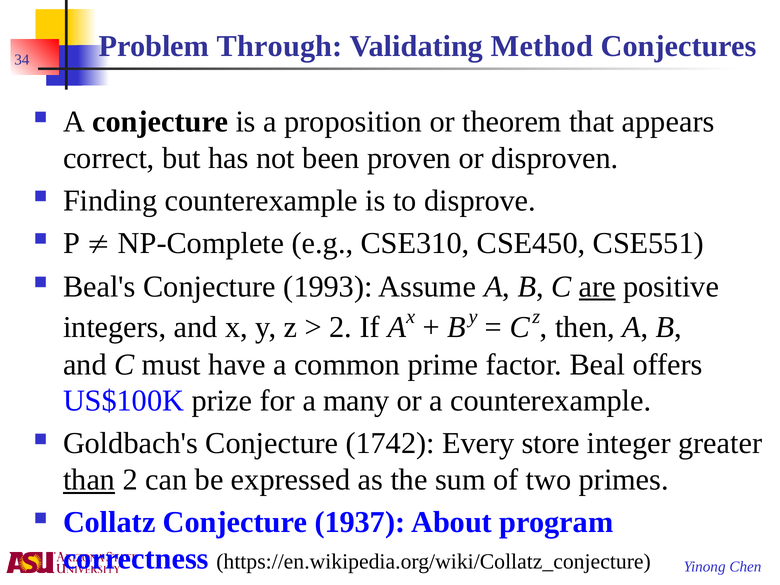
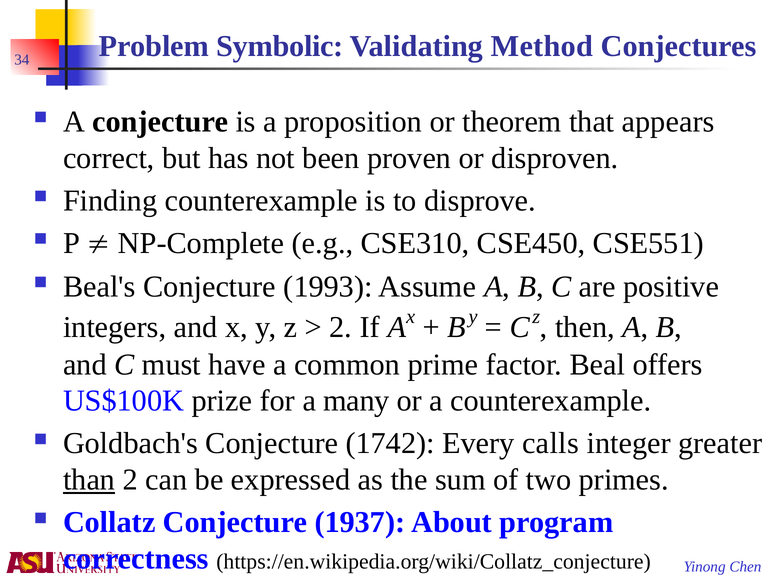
Through: Through -> Symbolic
are underline: present -> none
store: store -> calls
